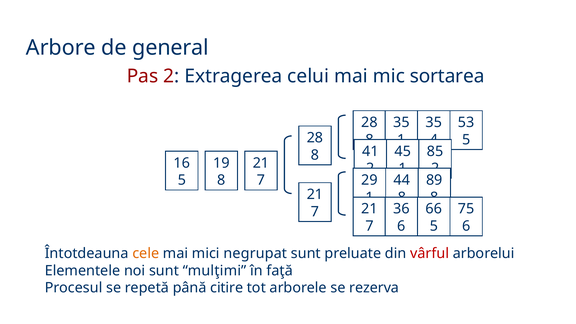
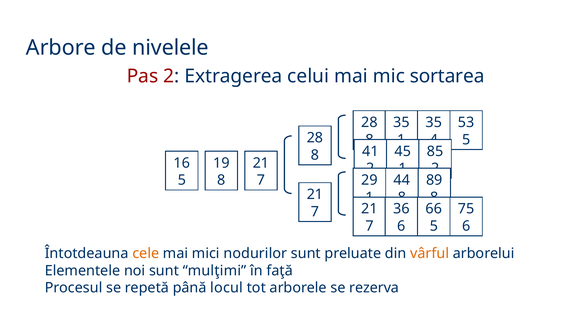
general: general -> nivelele
negrupat: negrupat -> nodurilor
vârful colour: red -> orange
citire: citire -> locul
